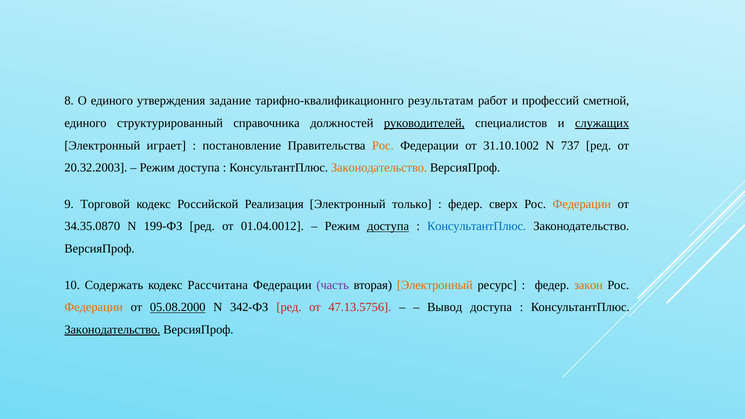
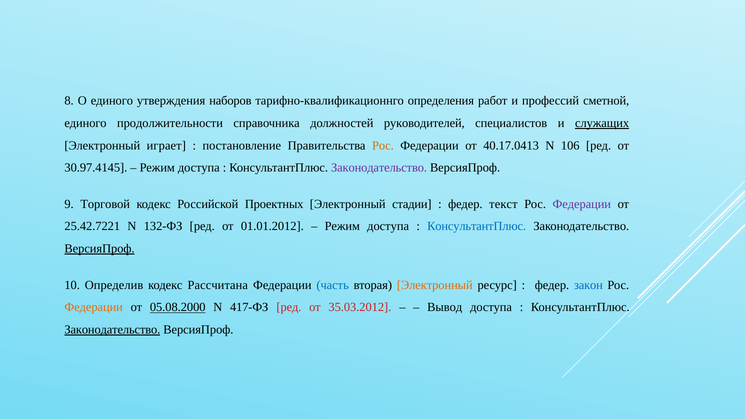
задание: задание -> наборов
результатам: результатам -> определения
структурированный: структурированный -> продолжительности
руководителей underline: present -> none
31.10.1002: 31.10.1002 -> 40.17.0413
737: 737 -> 106
20.32.2003: 20.32.2003 -> 30.97.4145
Законодательство at (379, 168) colour: orange -> purple
Реализация: Реализация -> Проектных
только: только -> стадии
сверх: сверх -> текст
Федерации at (582, 204) colour: orange -> purple
34.35.0870: 34.35.0870 -> 25.42.7221
199-ФЗ: 199-ФЗ -> 132-ФЗ
01.04.0012: 01.04.0012 -> 01.01.2012
доступа at (388, 226) underline: present -> none
ВерсияПроф at (100, 249) underline: none -> present
Содержать: Содержать -> Определив
часть colour: purple -> blue
закон colour: orange -> blue
342-ФЗ: 342-ФЗ -> 417-ФЗ
47.13.5756: 47.13.5756 -> 35.03.2012
